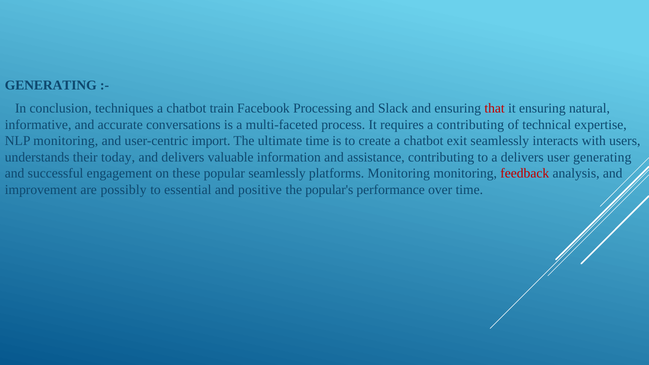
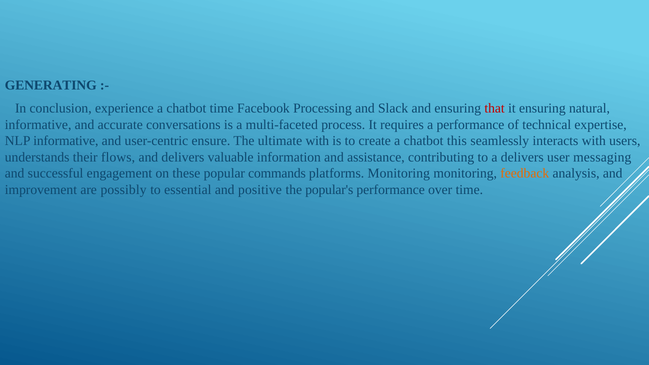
techniques: techniques -> experience
chatbot train: train -> time
a contributing: contributing -> performance
NLP monitoring: monitoring -> informative
import: import -> ensure
ultimate time: time -> with
exit: exit -> this
today: today -> flows
user generating: generating -> messaging
popular seamlessly: seamlessly -> commands
feedback colour: red -> orange
